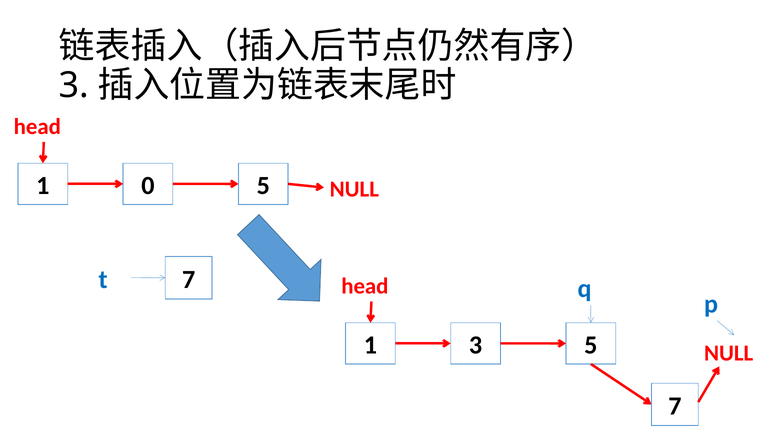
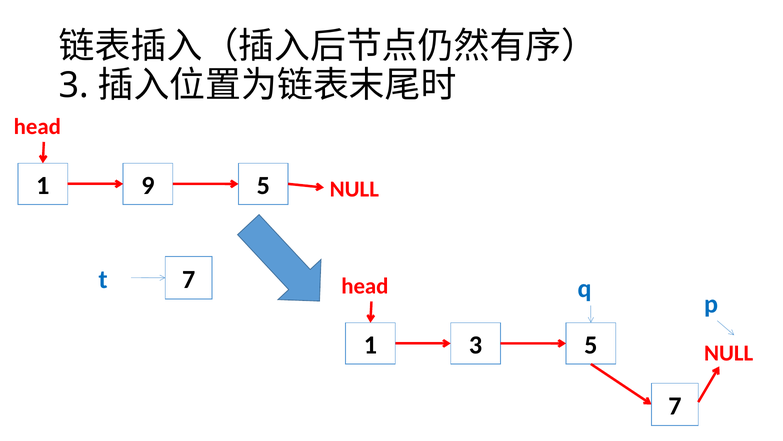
0: 0 -> 9
